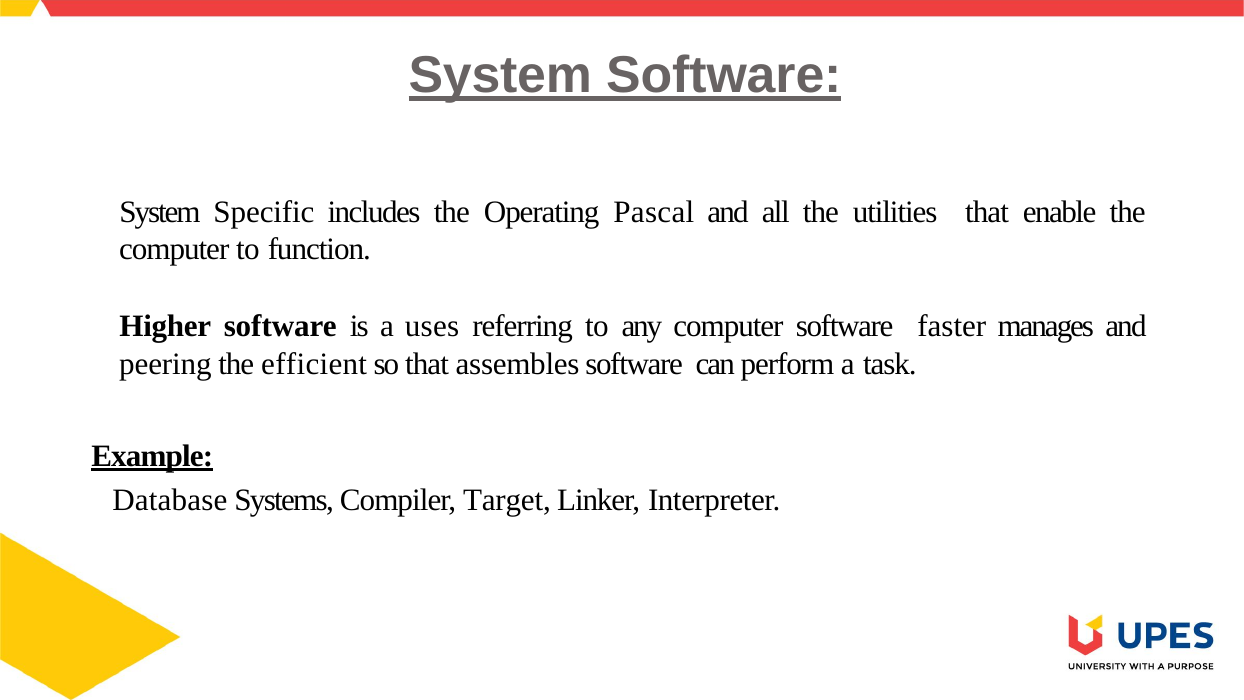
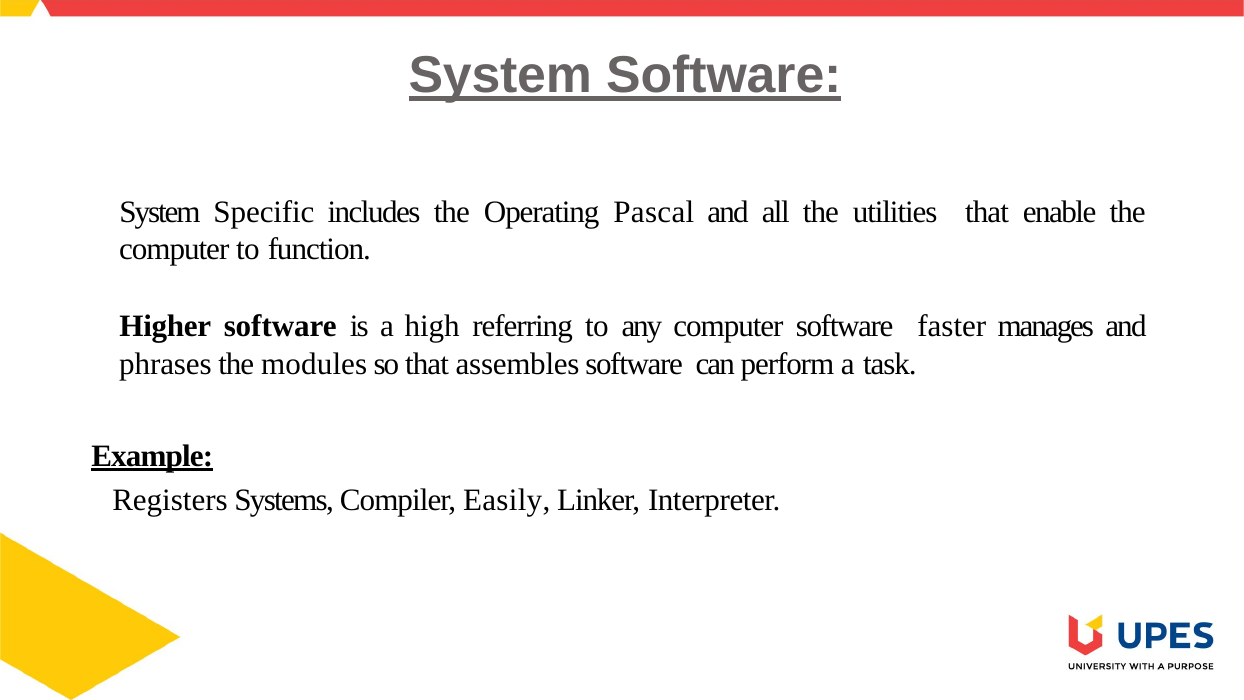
uses: uses -> high
peering: peering -> phrases
efficient: efficient -> modules
Database: Database -> Registers
Target: Target -> Easily
